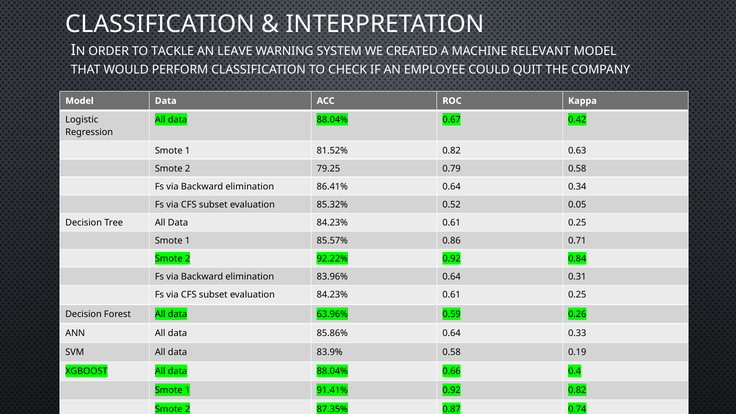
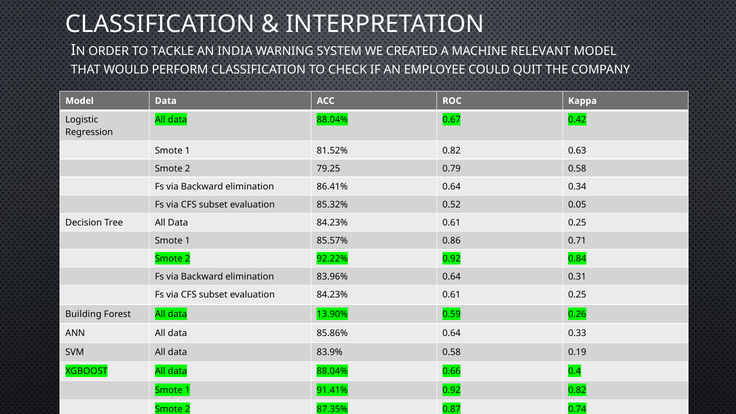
LEAVE: LEAVE -> INDIA
Decision at (84, 314): Decision -> Building
63.96%: 63.96% -> 13.90%
